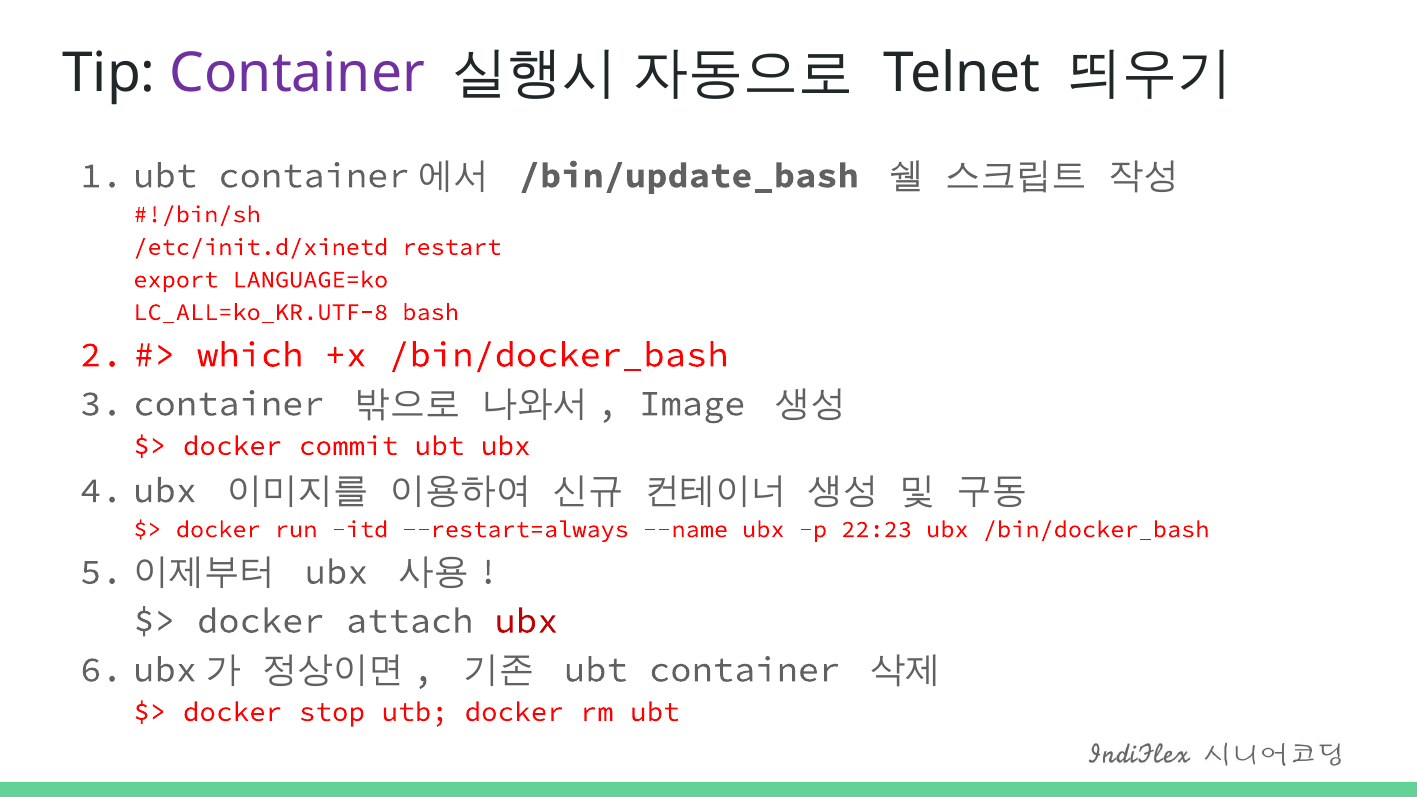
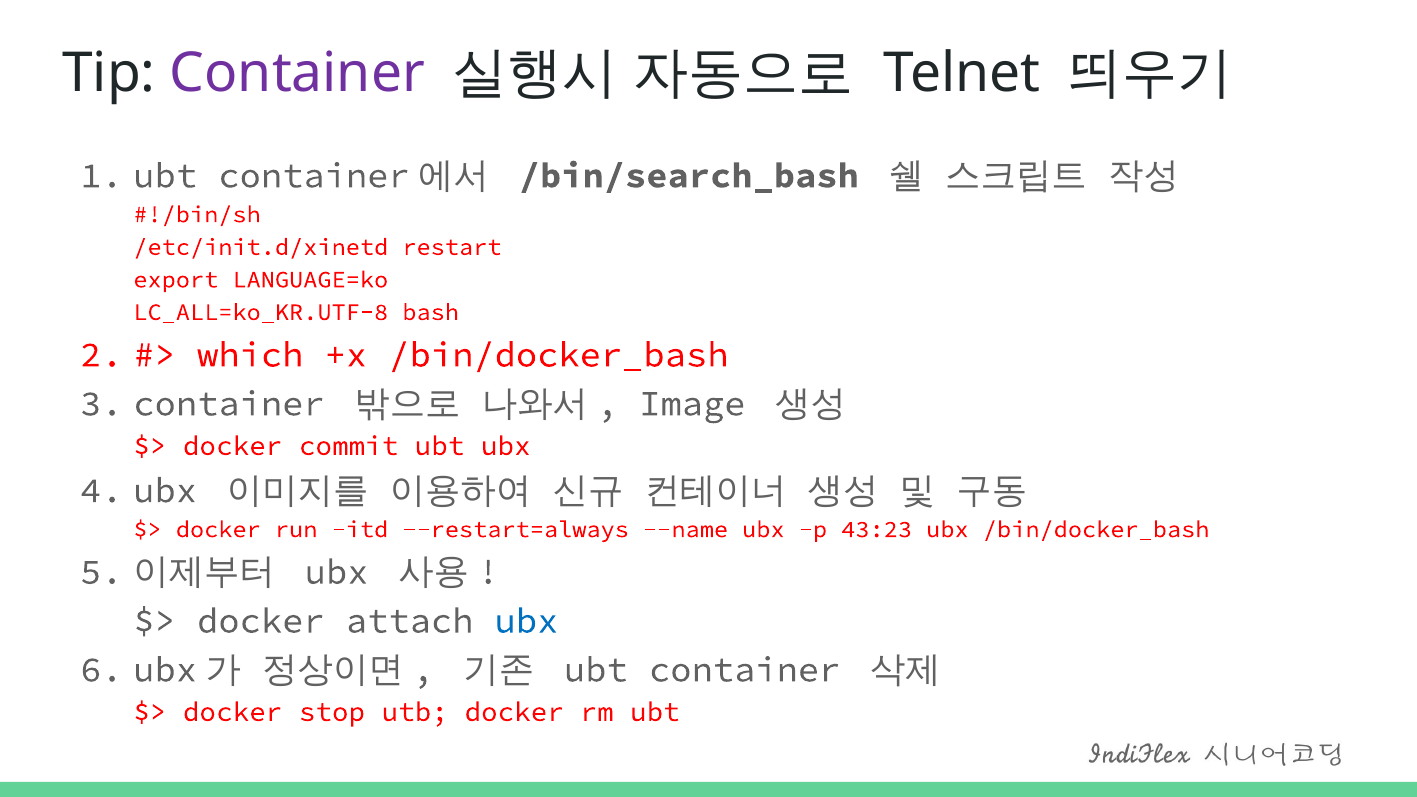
/bin/update_bash: /bin/update_bash -> /bin/search_bash
22:23: 22:23 -> 43:23
ubx at (527, 621) colour: red -> blue
